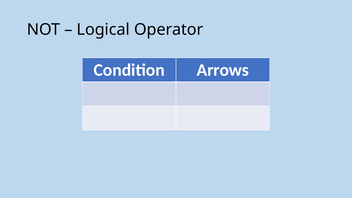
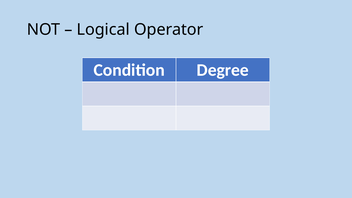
Arrows: Arrows -> Degree
